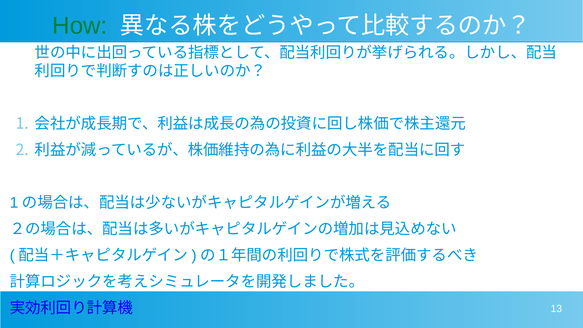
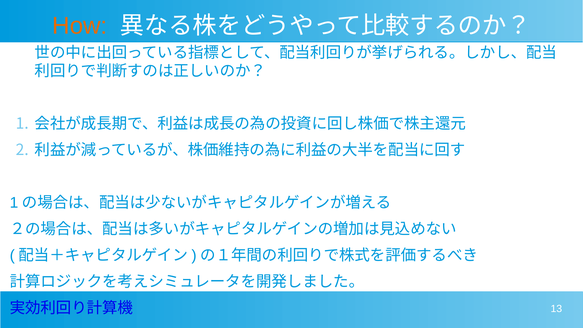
How colour: green -> orange
